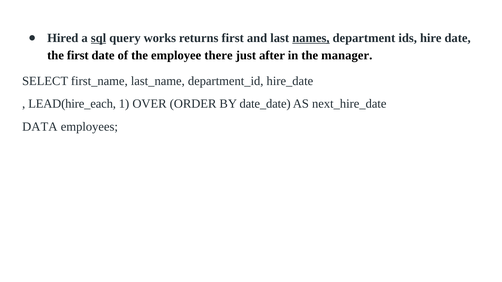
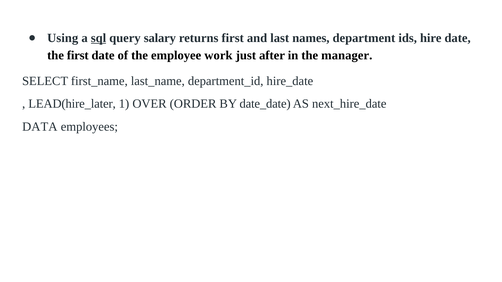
Hired: Hired -> Using
works: works -> salary
names underline: present -> none
there: there -> work
LEAD(hire_each: LEAD(hire_each -> LEAD(hire_later
